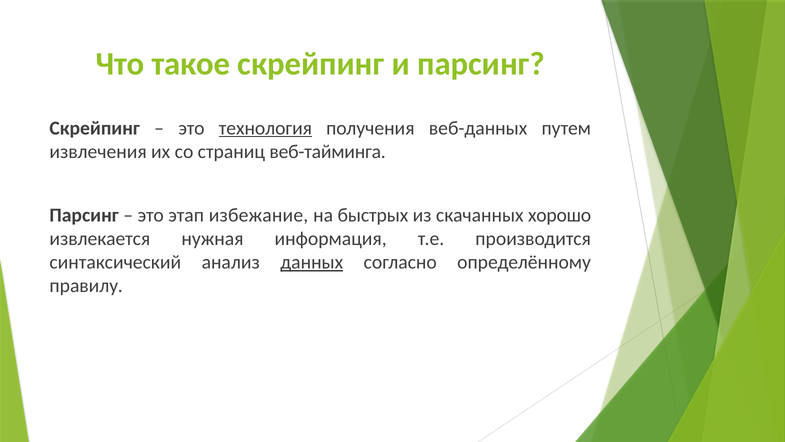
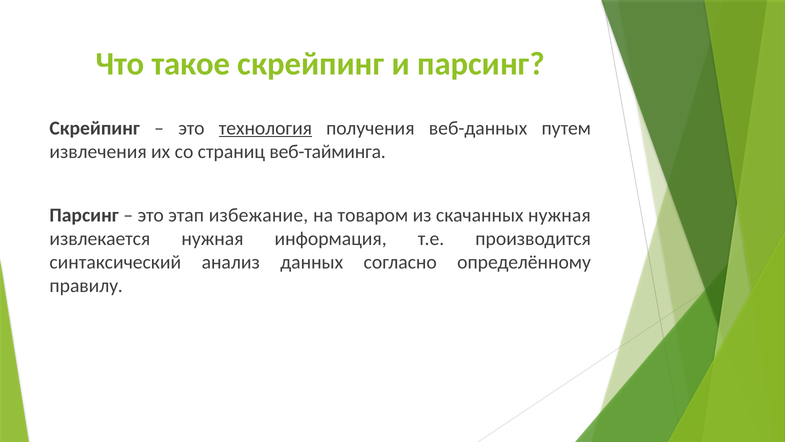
быстрых: быстрых -> товаром
скачанных хорошо: хорошо -> нужная
данных underline: present -> none
